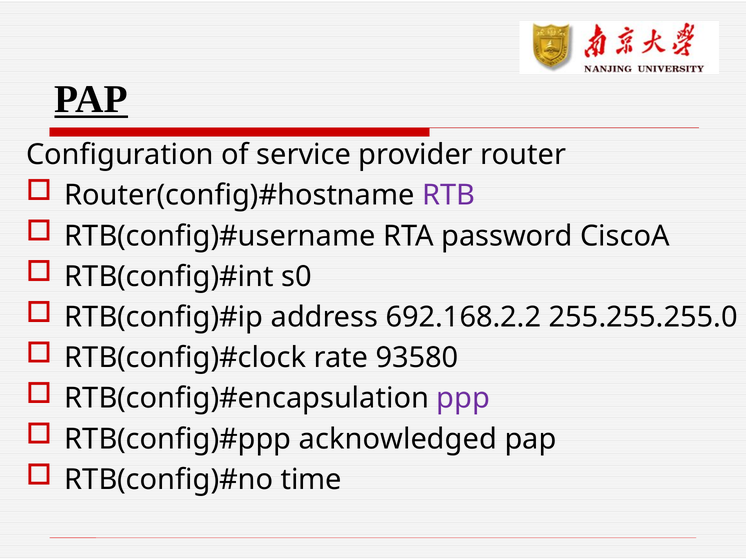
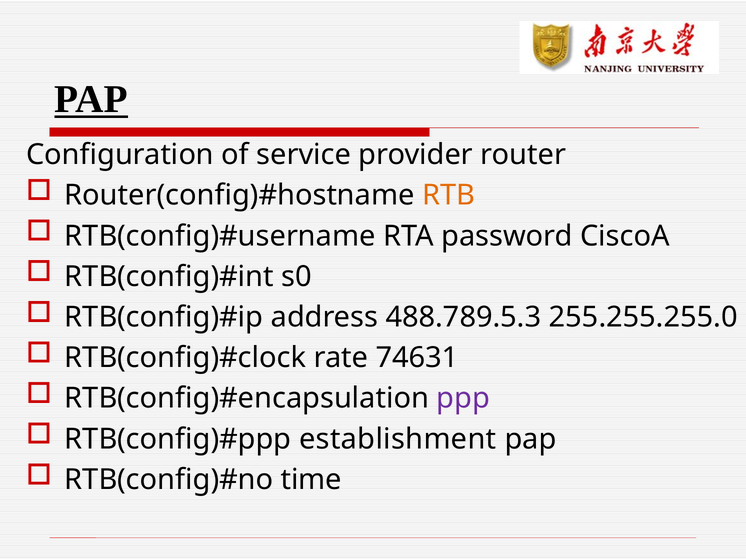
RTB colour: purple -> orange
692.168.2.2: 692.168.2.2 -> 488.789.5.3
93580: 93580 -> 74631
acknowledged: acknowledged -> establishment
